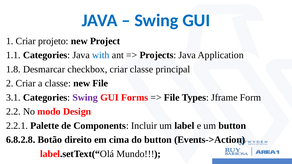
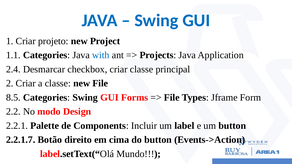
1.8: 1.8 -> 2.4
3.1: 3.1 -> 8.5
Swing at (85, 98) colour: purple -> black
6.8.2.8: 6.8.2.8 -> 2.2.1.7
